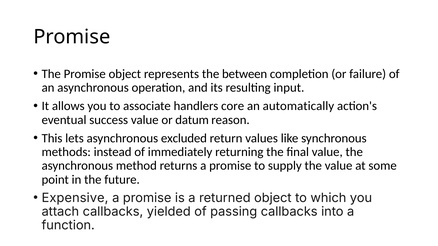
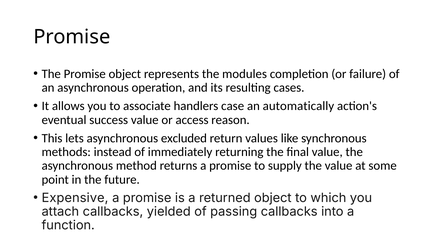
between: between -> modules
input: input -> cases
core: core -> case
datum: datum -> access
